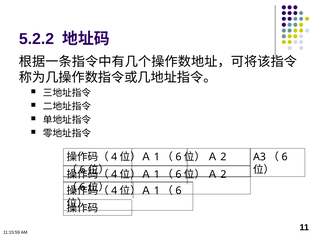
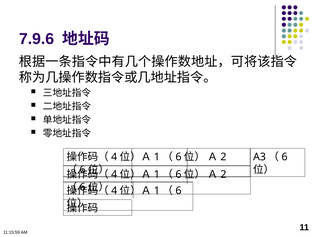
5.2.2: 5.2.2 -> 7.9.6
